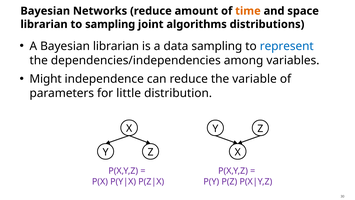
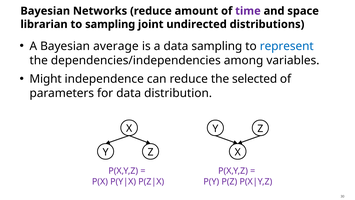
time colour: orange -> purple
algorithms: algorithms -> undirected
Bayesian librarian: librarian -> average
variable: variable -> selected
for little: little -> data
